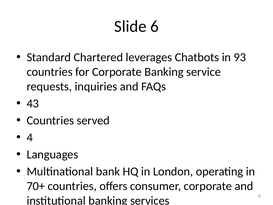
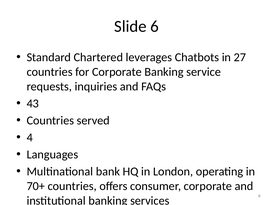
93: 93 -> 27
